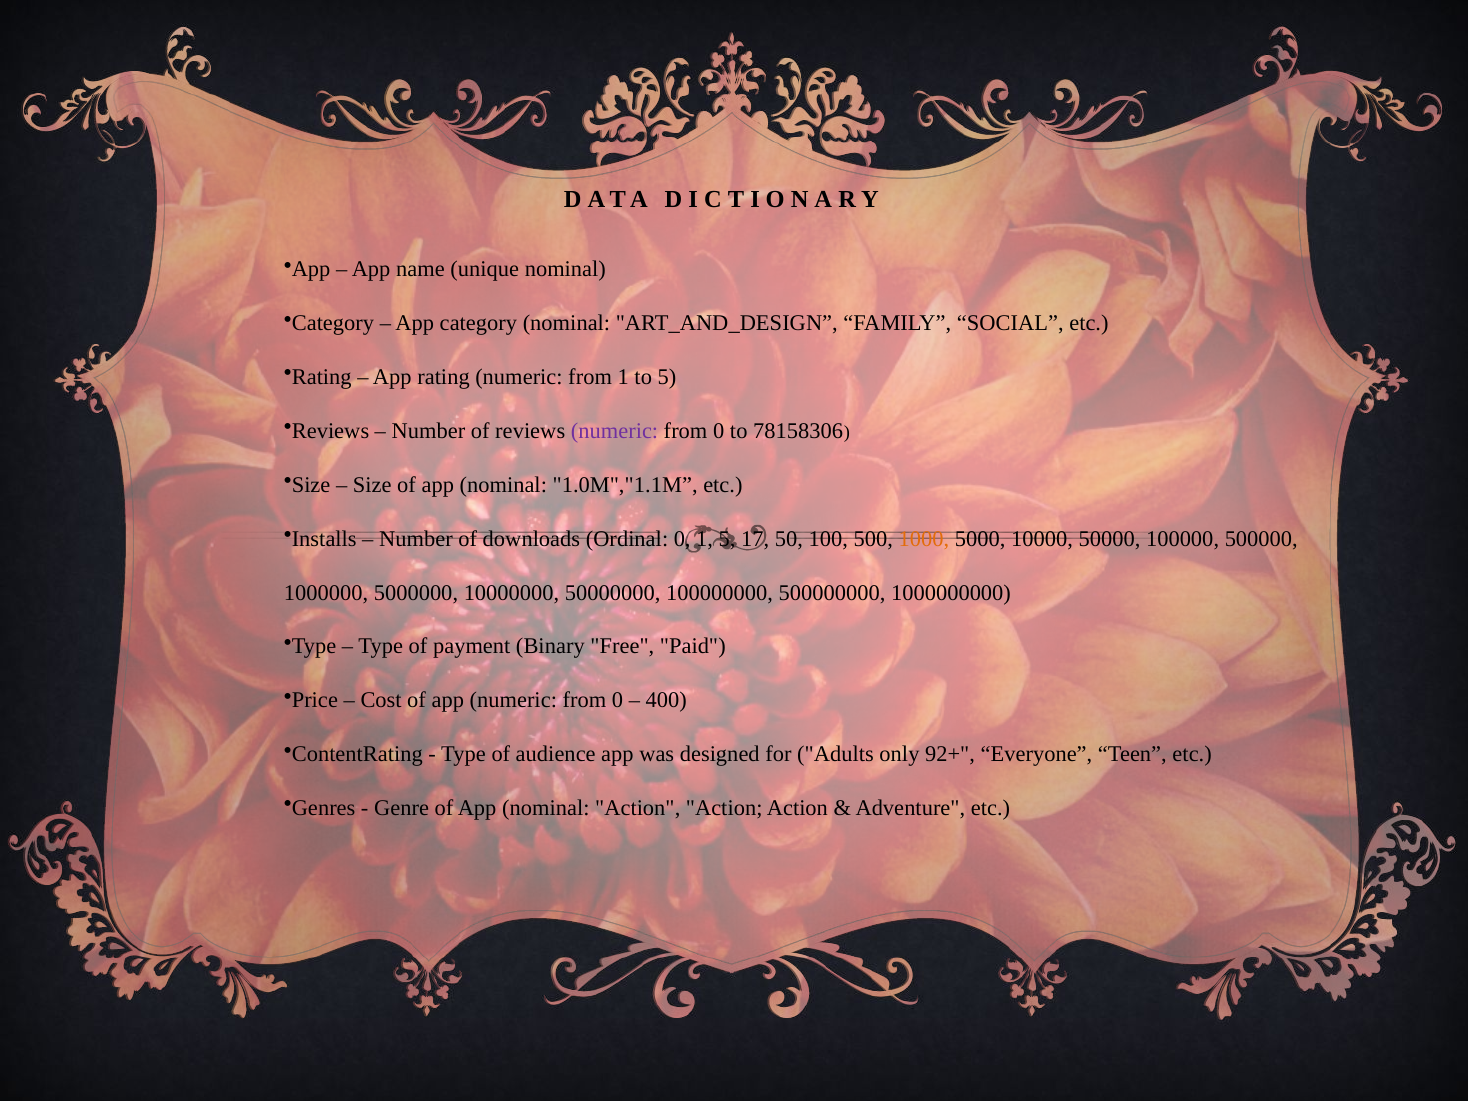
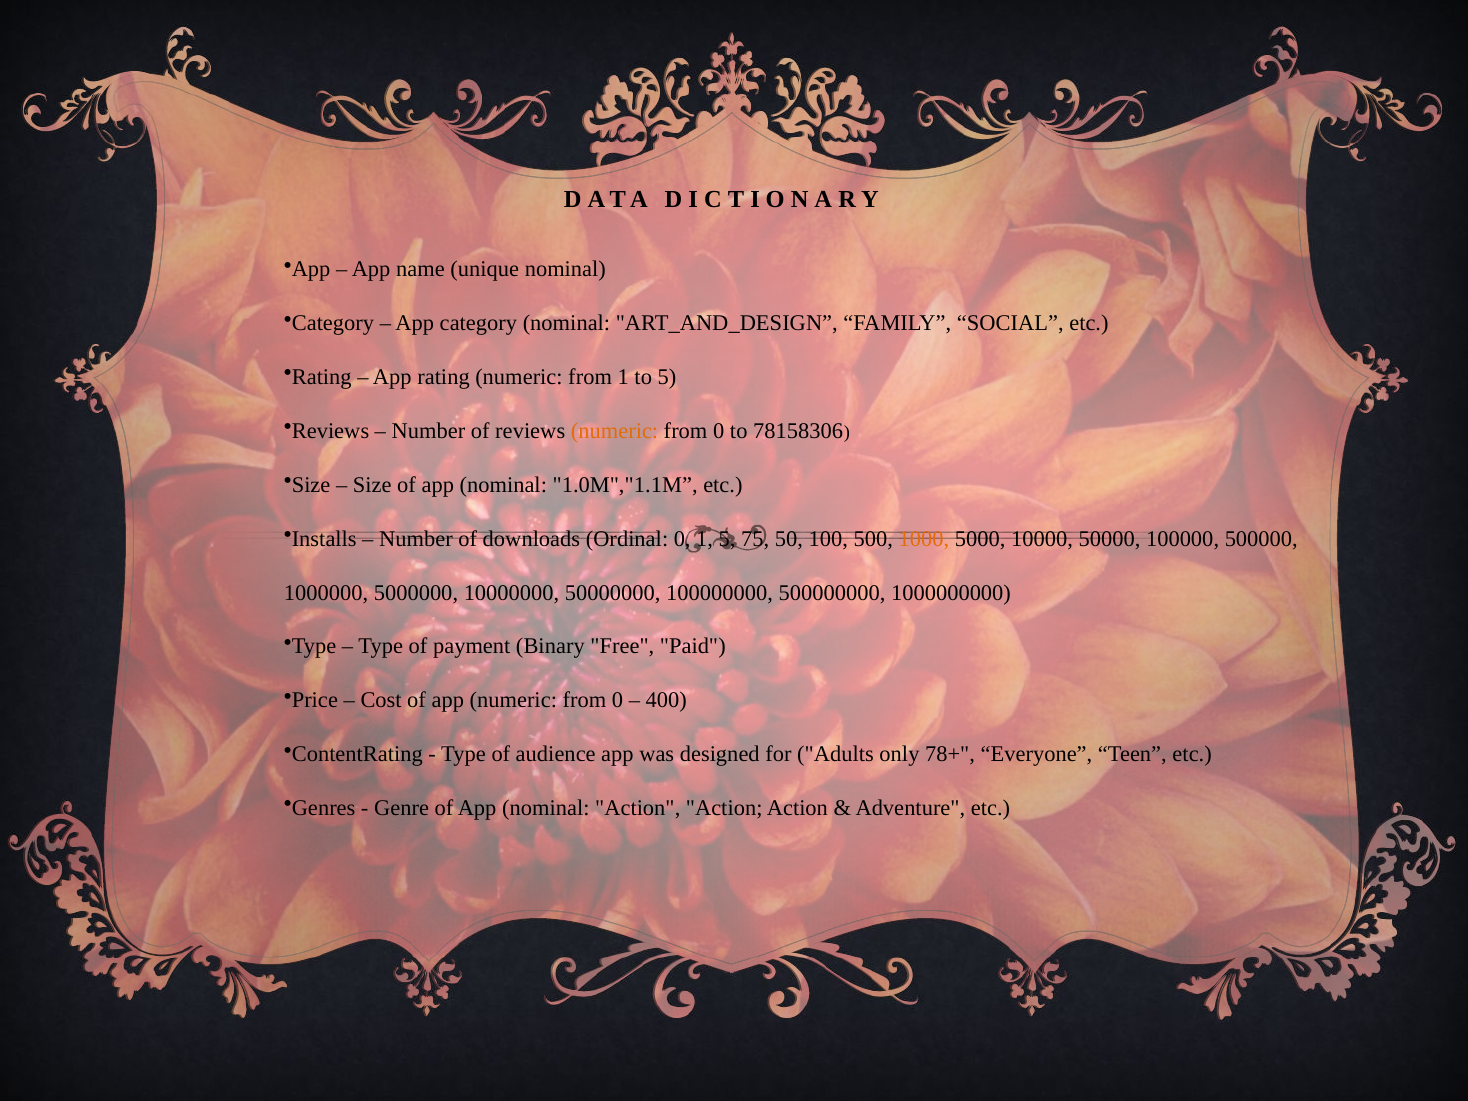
numeric at (615, 431) colour: purple -> orange
17: 17 -> 75
92+: 92+ -> 78+
